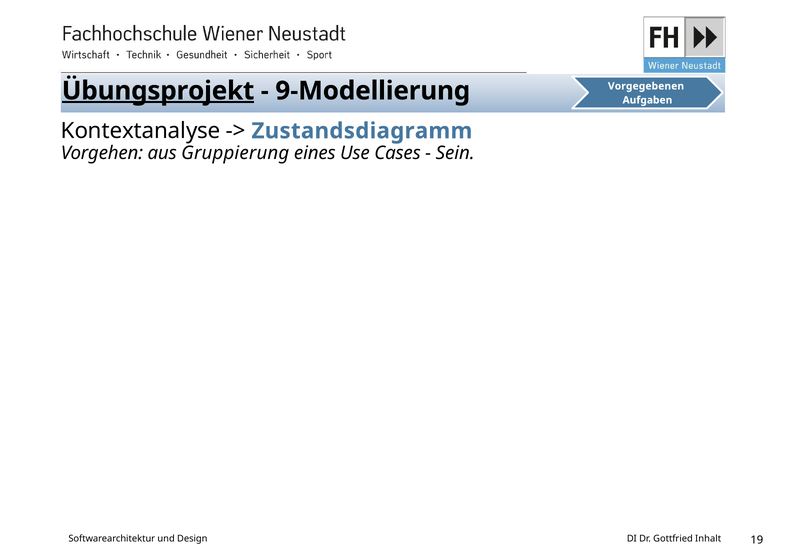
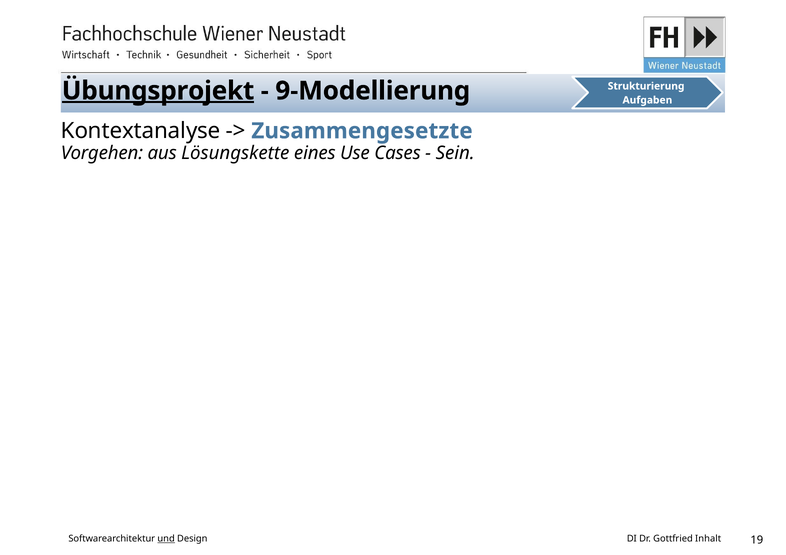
Vorgegebenen: Vorgegebenen -> Strukturierung
Zustandsdiagramm: Zustandsdiagramm -> Zusammengesetzte
Gruppierung: Gruppierung -> Lösungskette
und underline: none -> present
